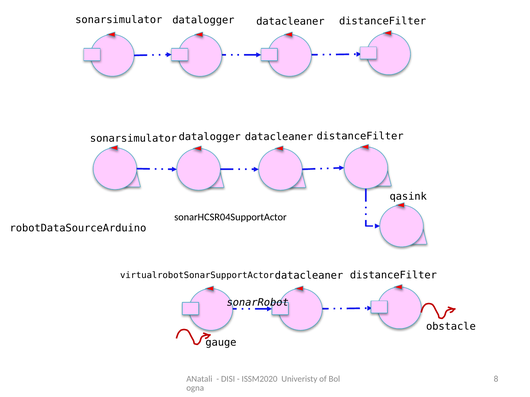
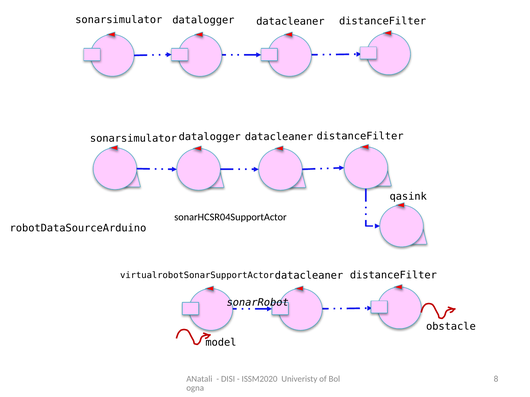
gauge: gauge -> model
